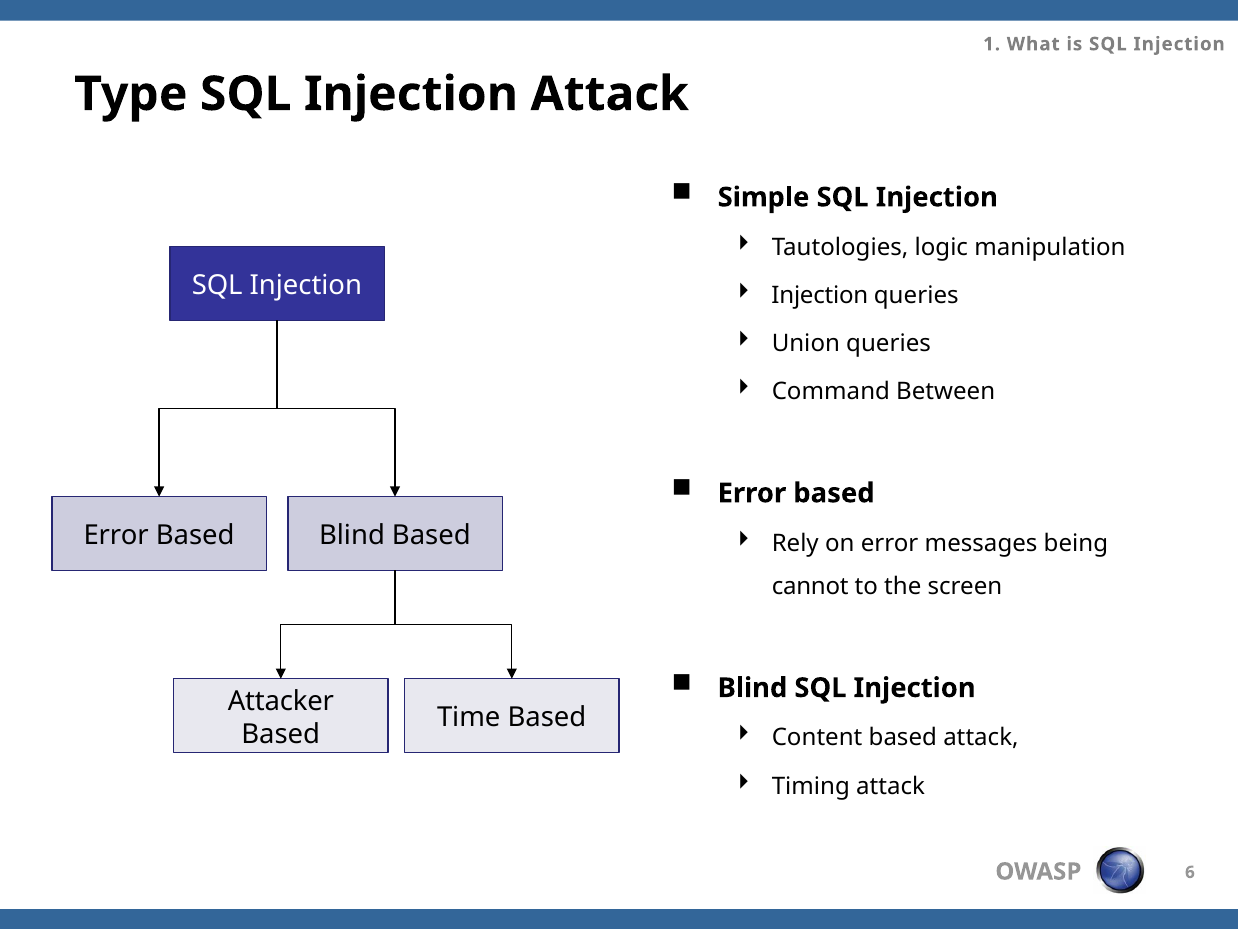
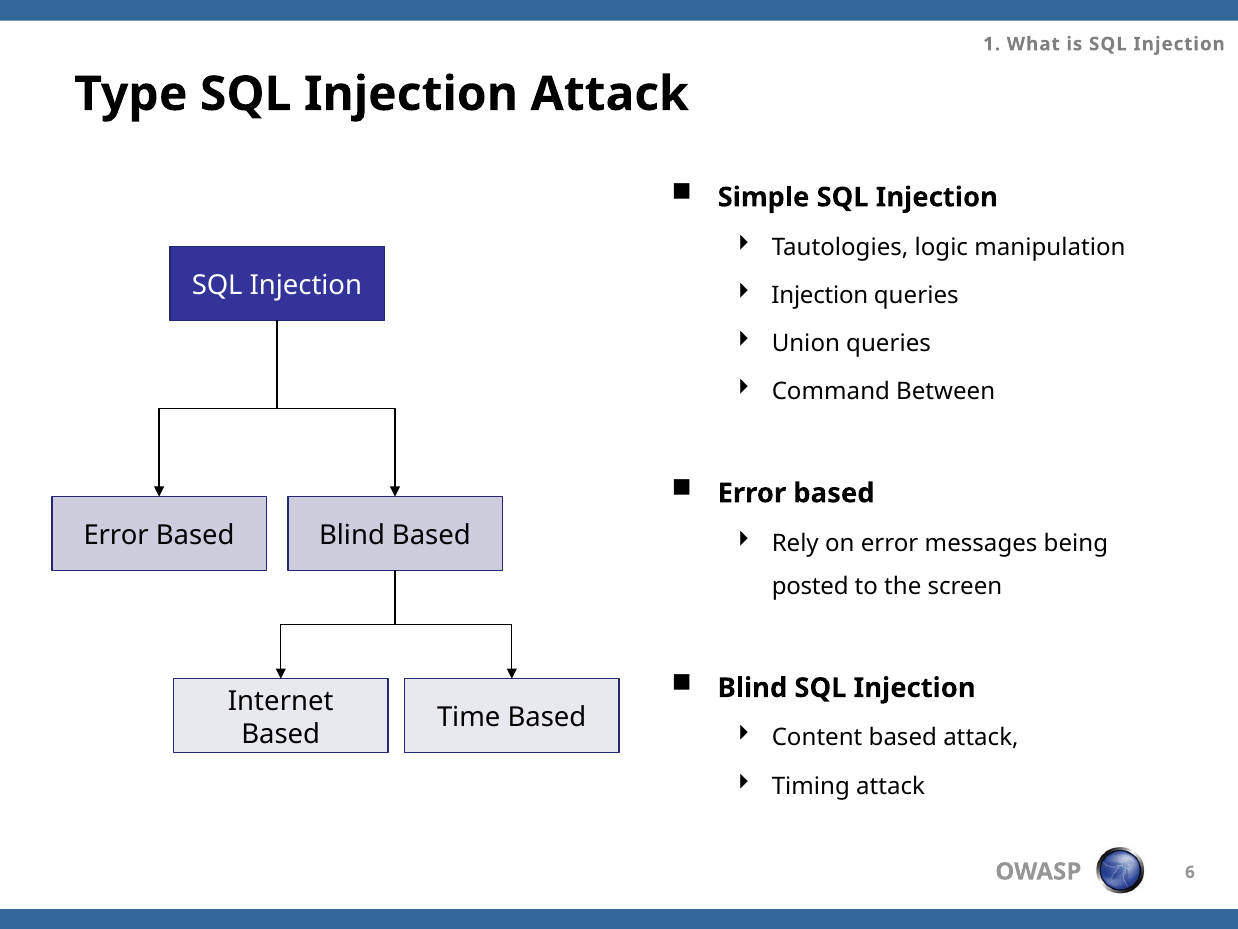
cannot: cannot -> posted
Attacker: Attacker -> Internet
